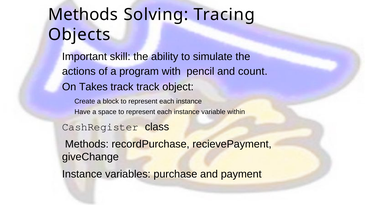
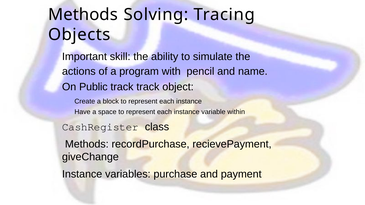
count: count -> name
Takes: Takes -> Public
